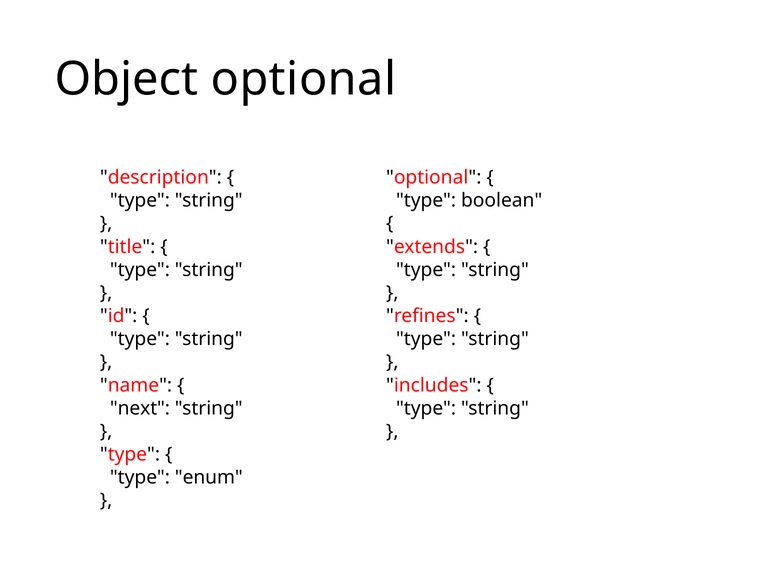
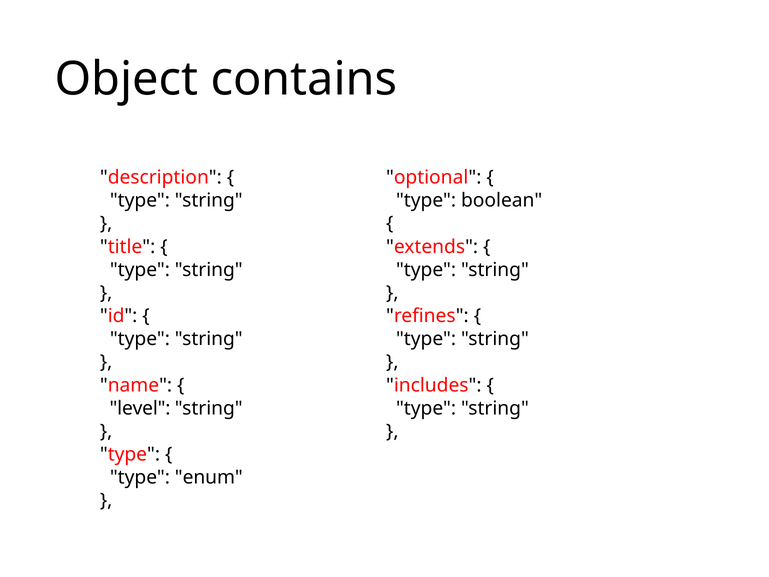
Object optional: optional -> contains
next: next -> level
